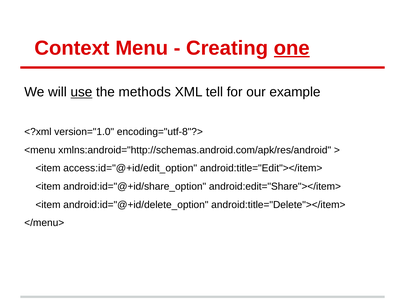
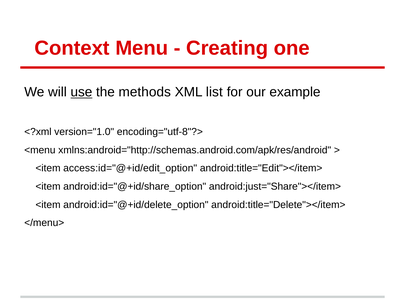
one underline: present -> none
tell: tell -> list
android:edit="Share"></item>: android:edit="Share"></item> -> android:just="Share"></item>
